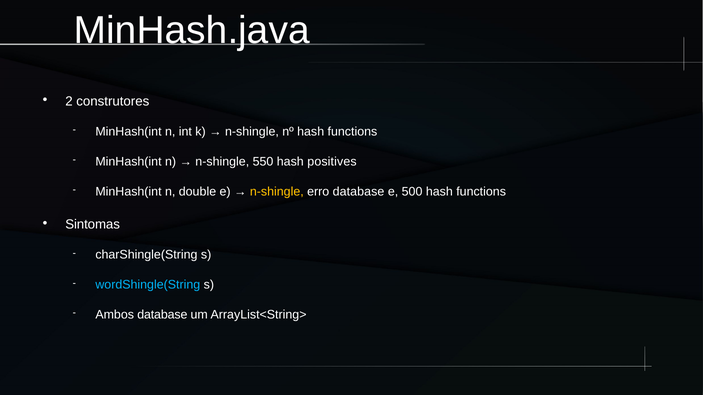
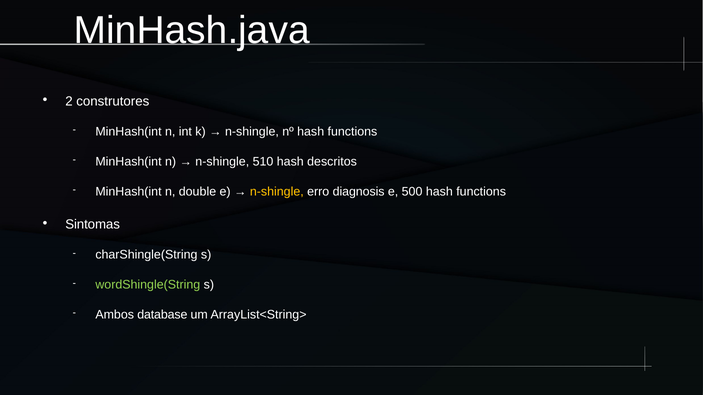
550: 550 -> 510
positives: positives -> descritos
erro database: database -> diagnosis
wordShingle(String colour: light blue -> light green
